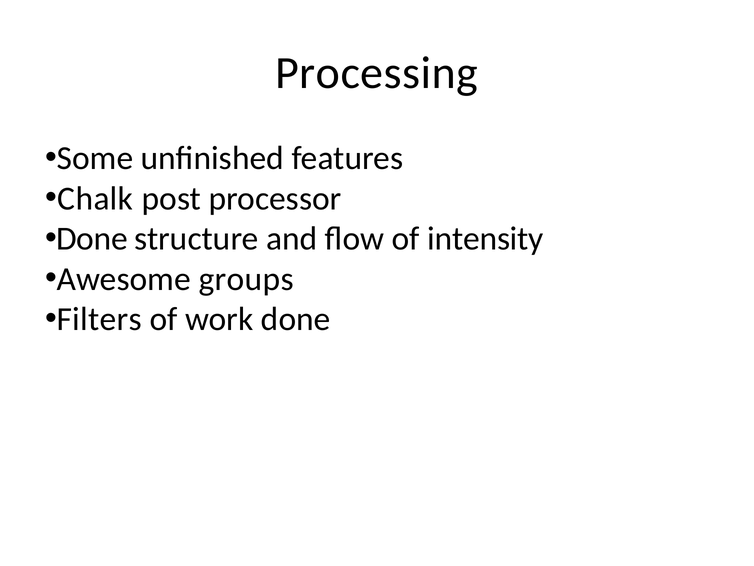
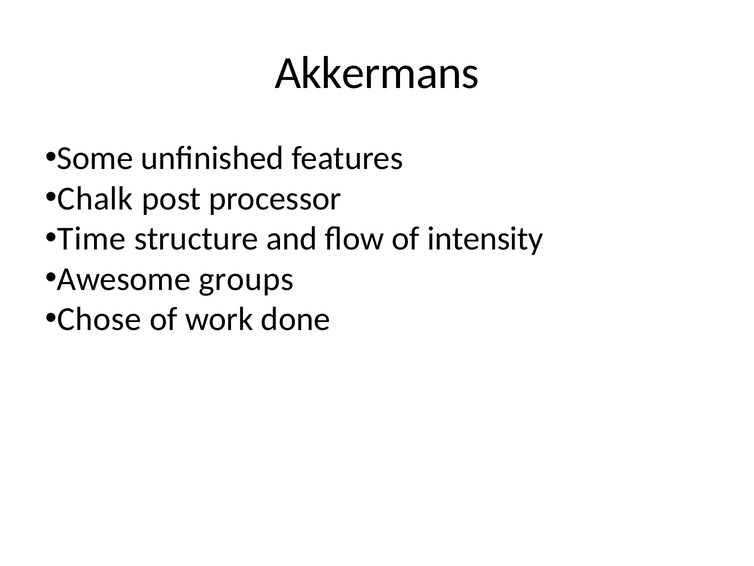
Processing: Processing -> Akkermans
Done at (92, 239): Done -> Time
Filters: Filters -> Chose
